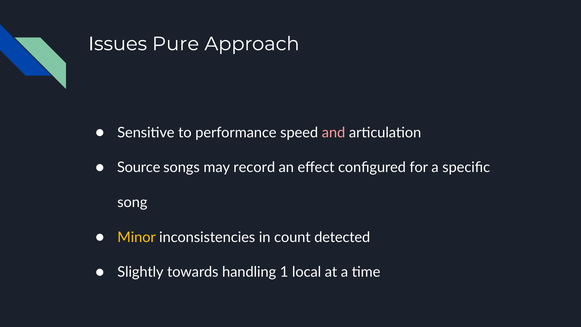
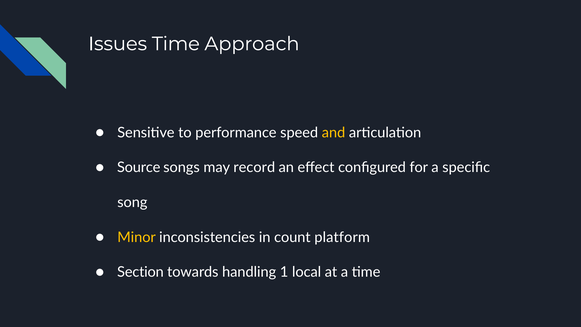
Issues Pure: Pure -> Time
and colour: pink -> yellow
detected: detected -> platform
Slightly: Slightly -> Section
